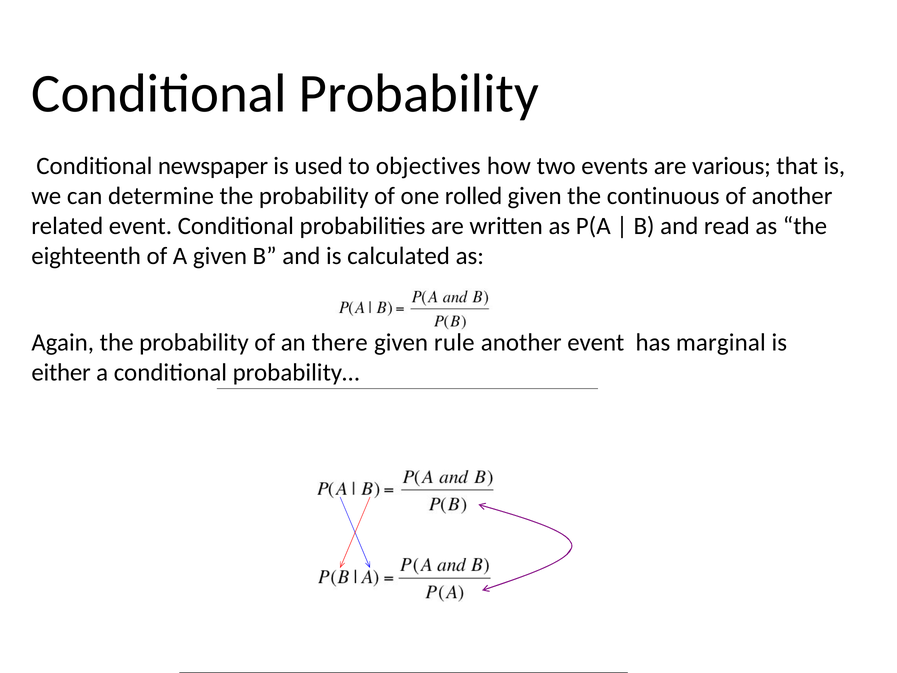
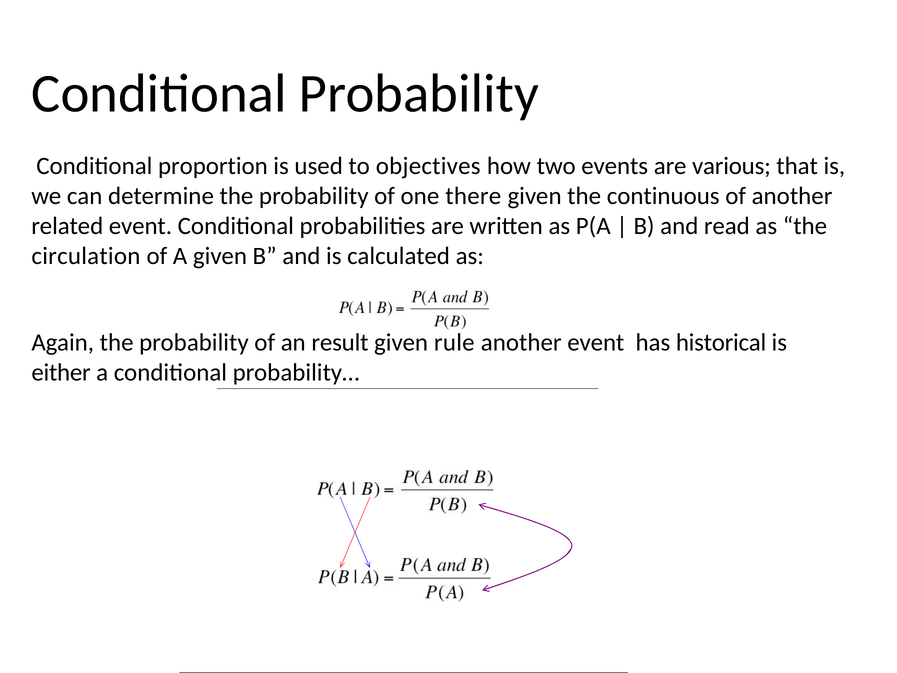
newspaper: newspaper -> proportion
rolled: rolled -> there
eighteenth: eighteenth -> circulation
there: there -> result
marginal: marginal -> historical
